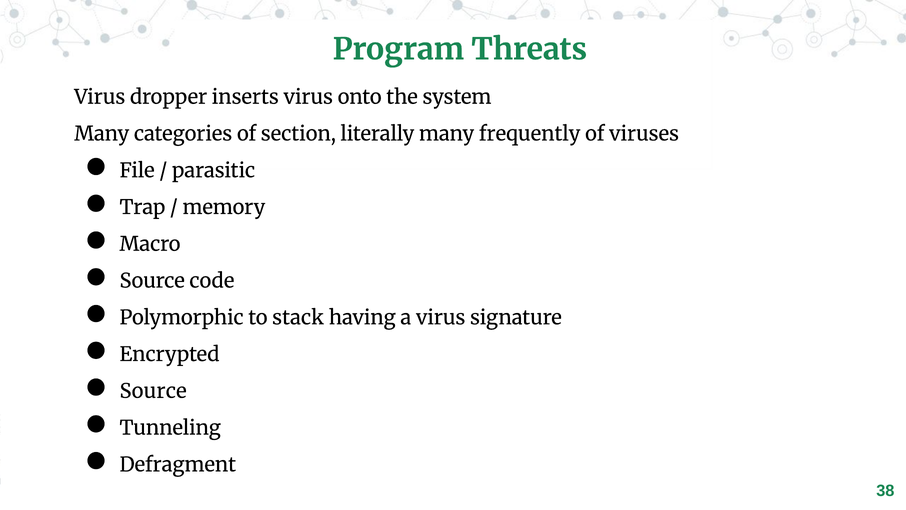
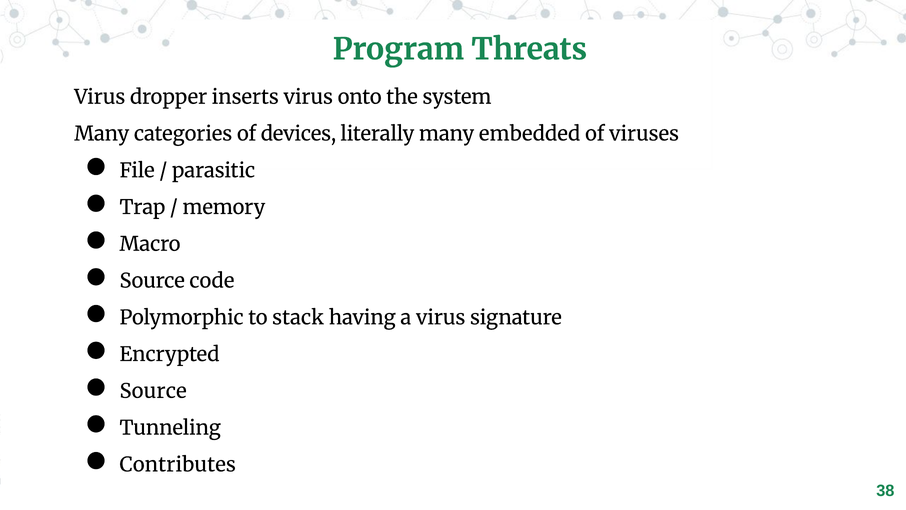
section: section -> devices
frequently: frequently -> embedded
Defragment: Defragment -> Contributes
